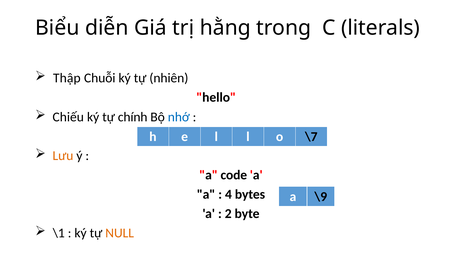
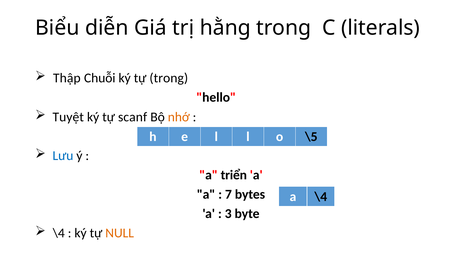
tự nhiên: nhiên -> trong
Chiếu: Chiếu -> Tuyệt
chính: chính -> scanf
nhớ colour: blue -> orange
\7: \7 -> \5
Lưu colour: orange -> blue
code: code -> triển
4: 4 -> 7
a \9: \9 -> \4
2: 2 -> 3
\1 at (59, 233): \1 -> \4
